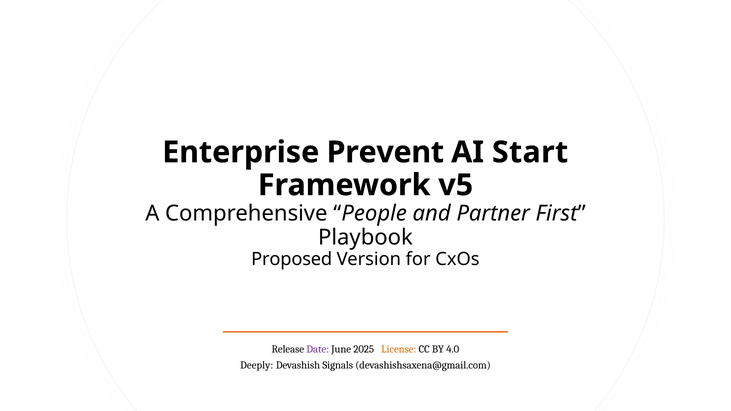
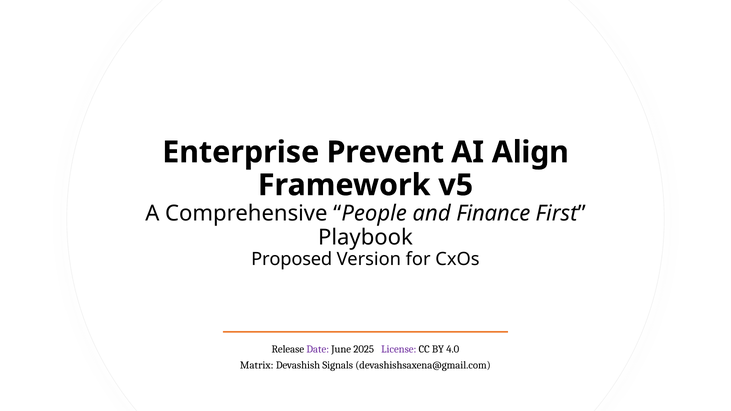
Start: Start -> Align
Partner: Partner -> Finance
License colour: orange -> purple
Deeply: Deeply -> Matrix
